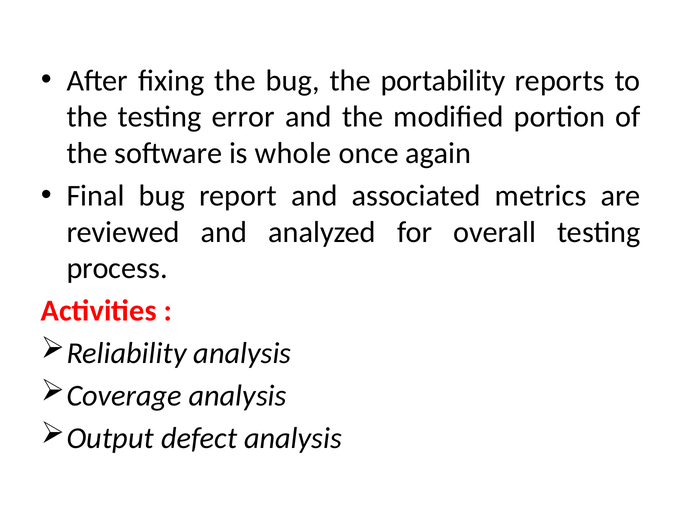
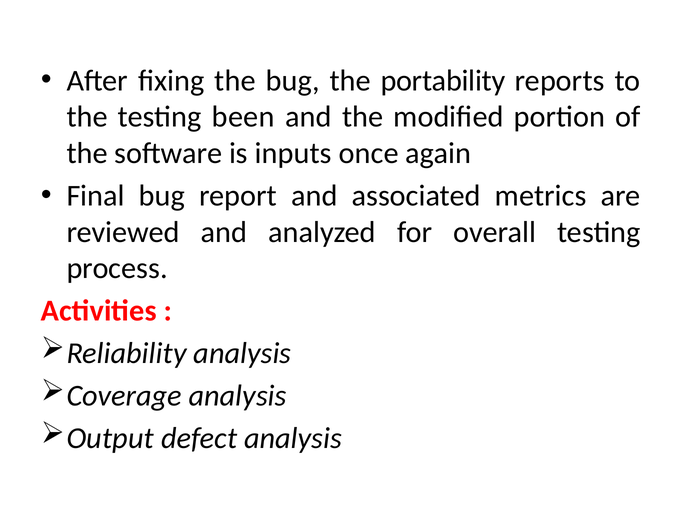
error: error -> been
whole: whole -> inputs
